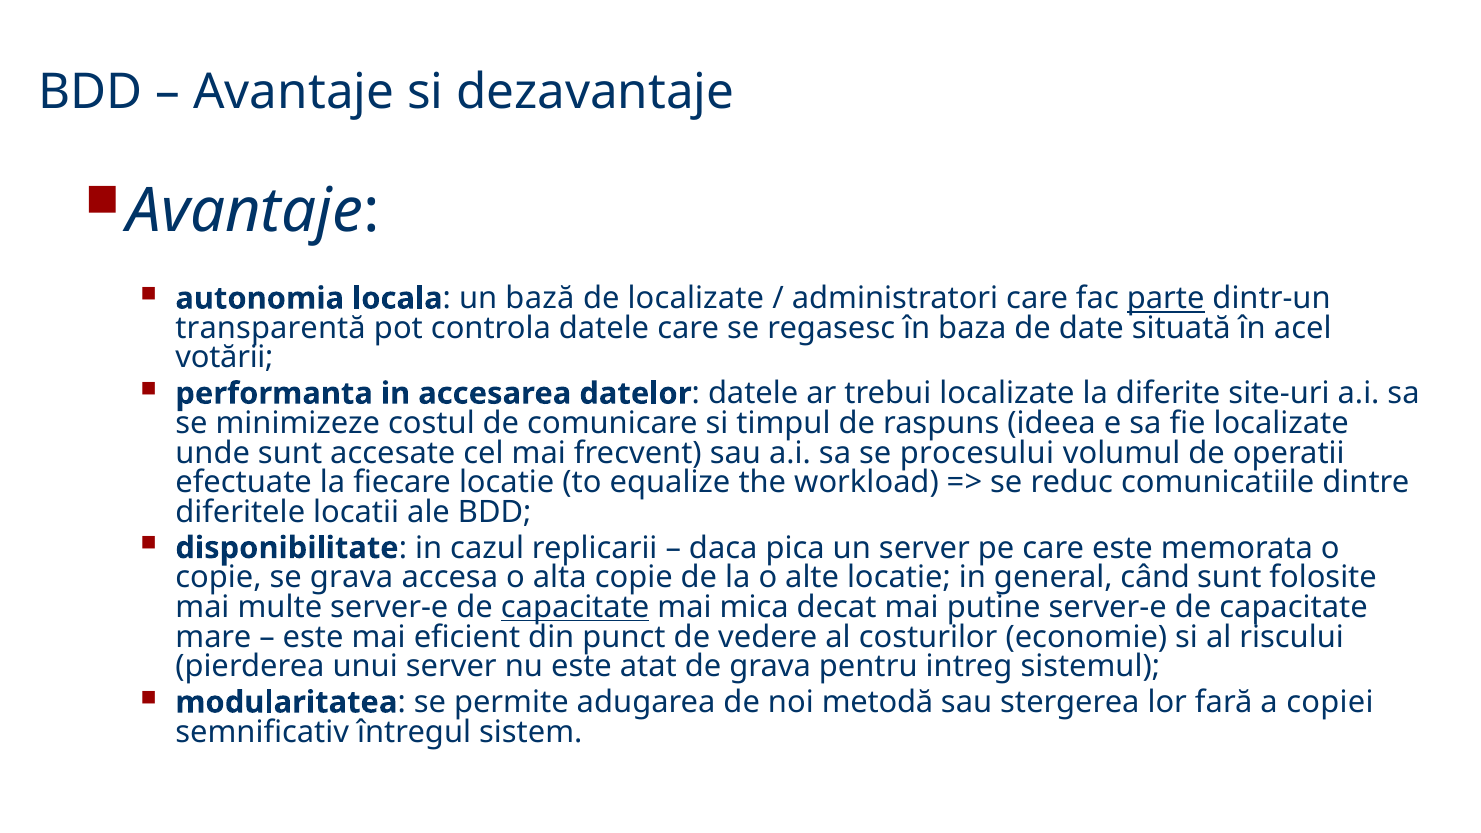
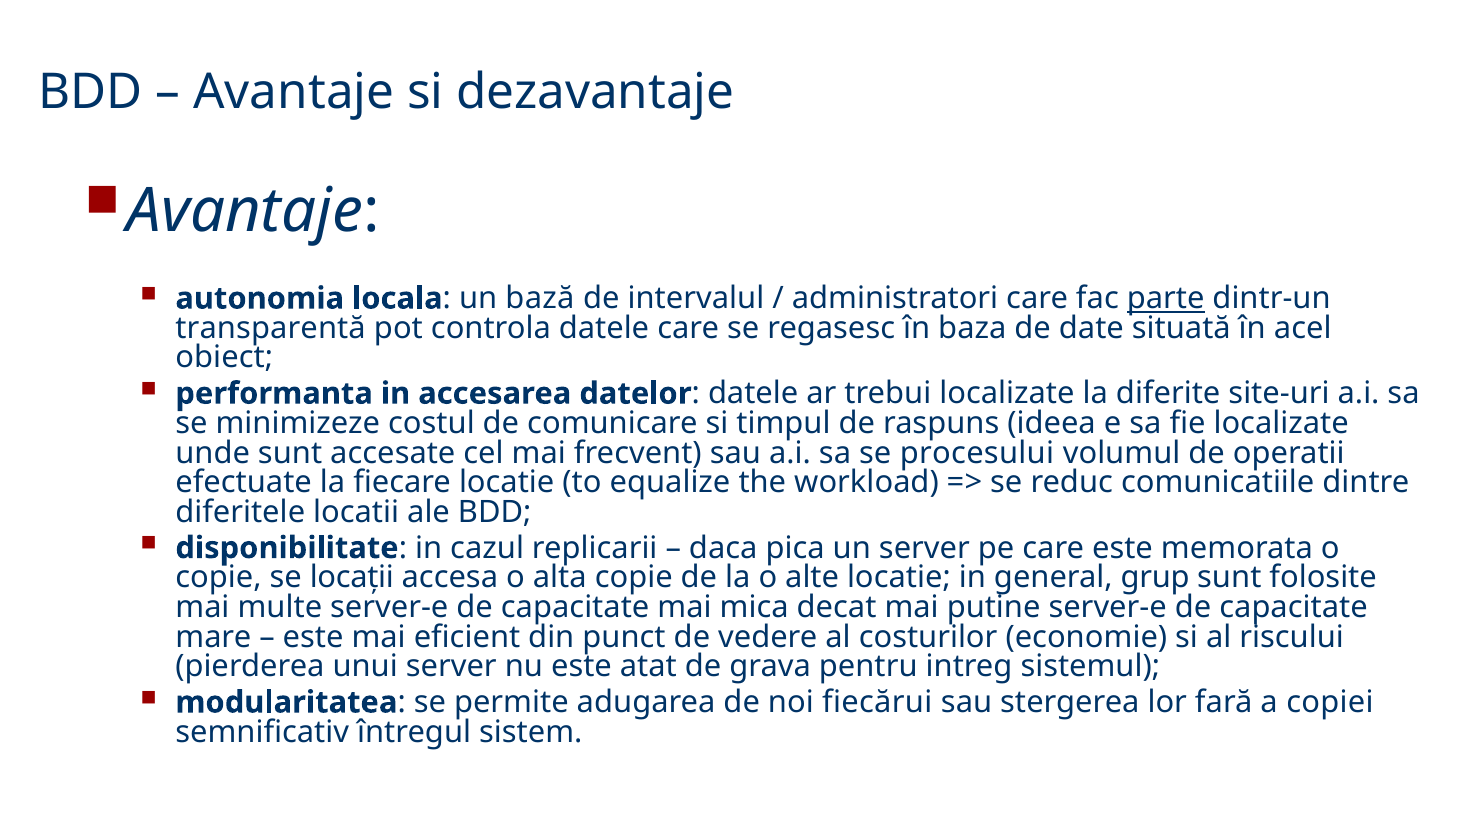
de localizate: localizate -> intervalul
votării: votării -> obiect
se grava: grava -> locații
când: când -> grup
capacitate at (575, 607) underline: present -> none
metodă: metodă -> fiecărui
